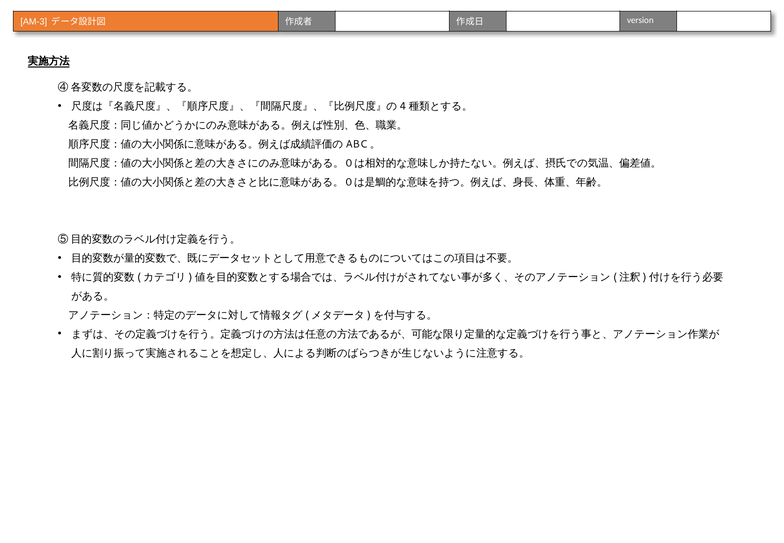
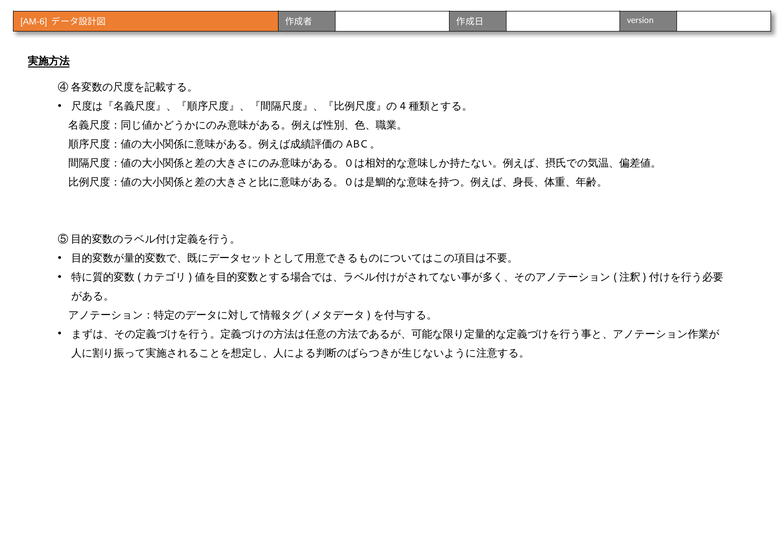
AM-3: AM-3 -> AM-6
